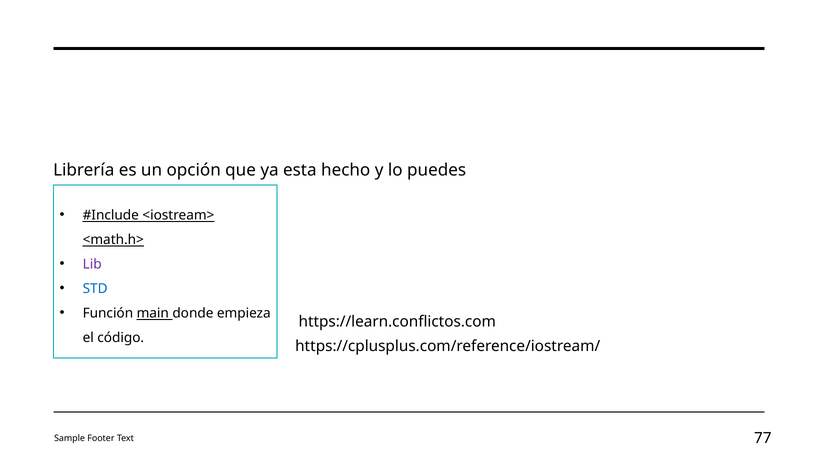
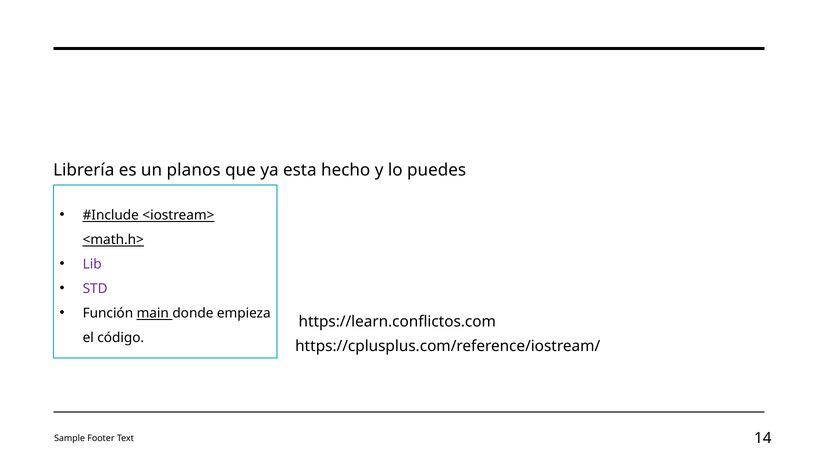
opción: opción -> planos
STD colour: blue -> purple
77: 77 -> 14
